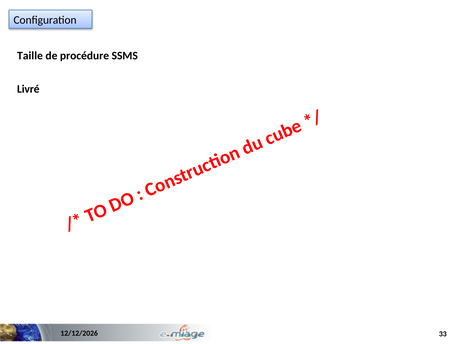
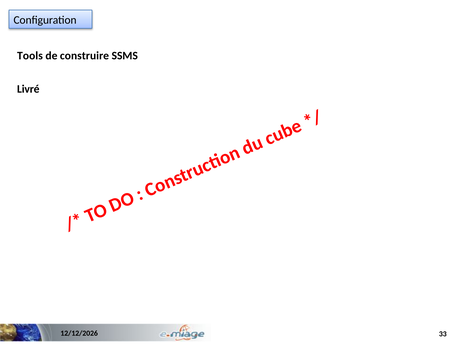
Taille: Taille -> Tools
procédure: procédure -> construire
